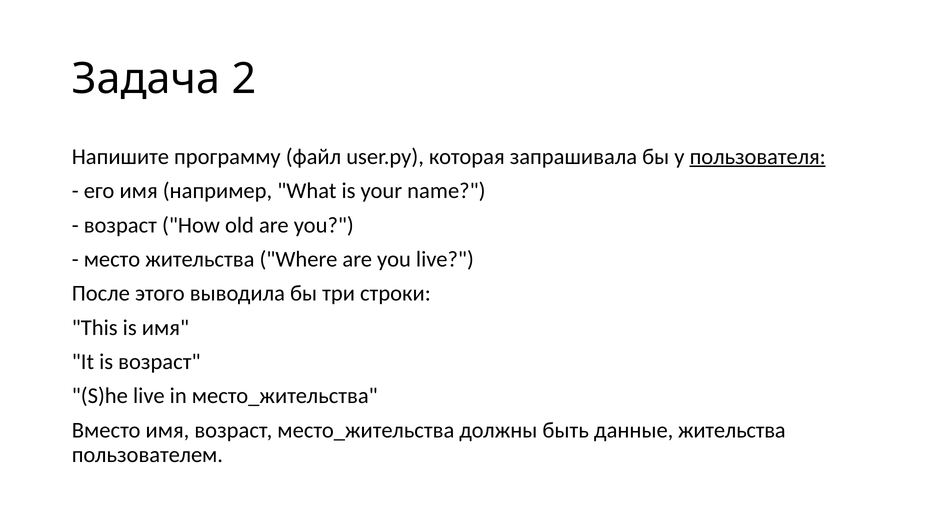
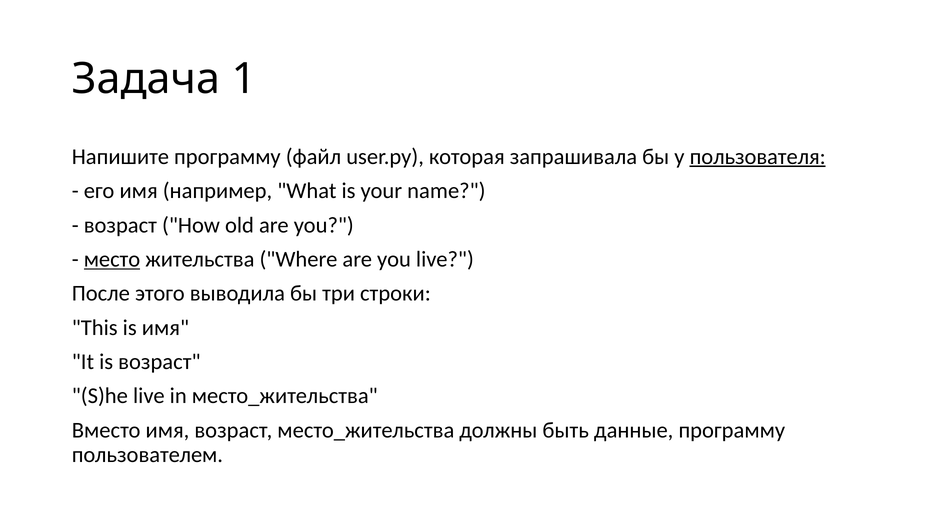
2: 2 -> 1
место underline: none -> present
данные жительства: жительства -> программу
